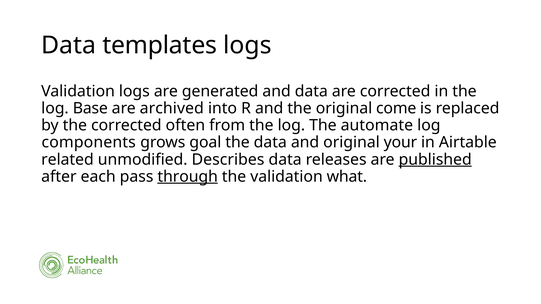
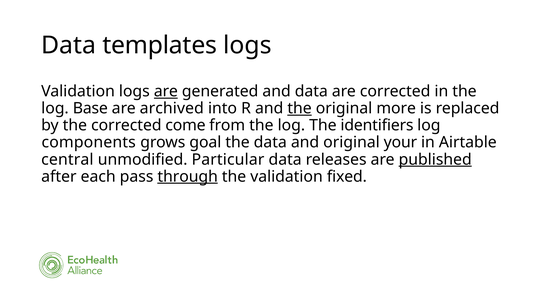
are at (166, 91) underline: none -> present
the at (300, 109) underline: none -> present
come: come -> more
often: often -> come
automate: automate -> identifiers
related: related -> central
Describes: Describes -> Particular
what: what -> fixed
